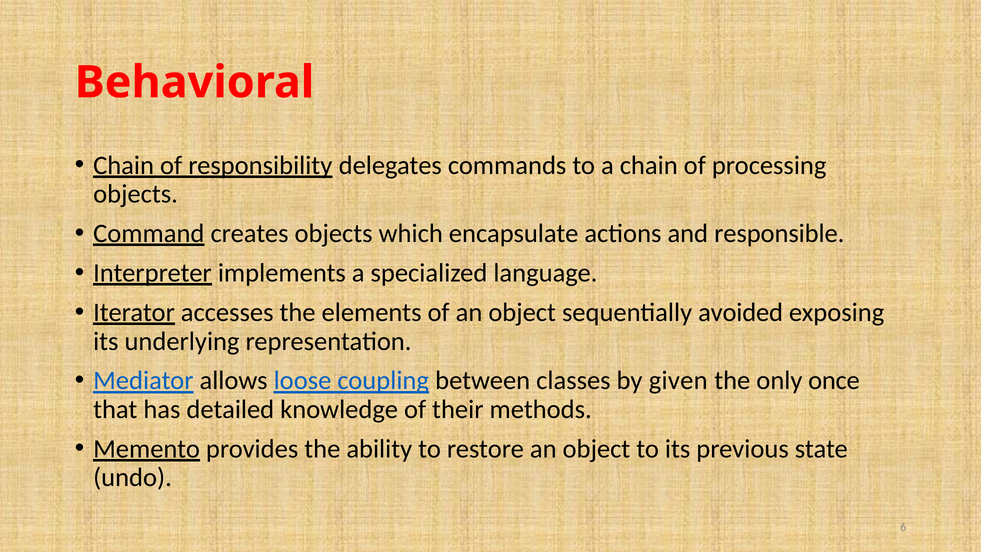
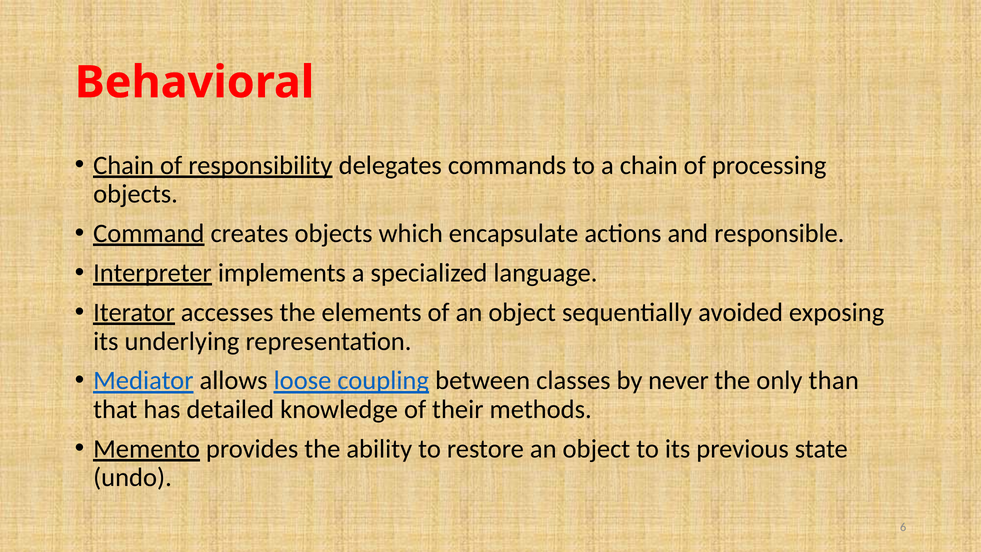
given: given -> never
once: once -> than
